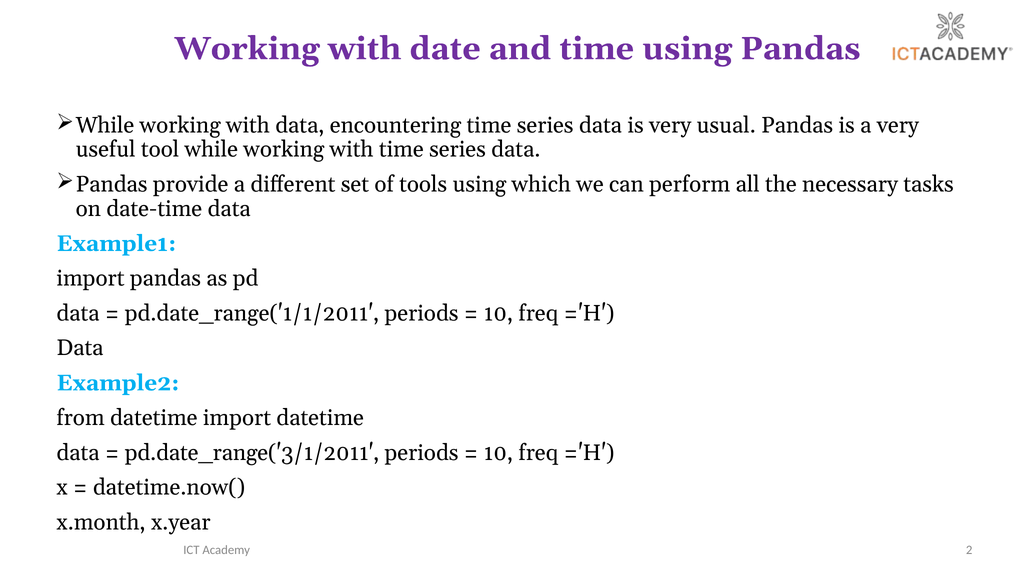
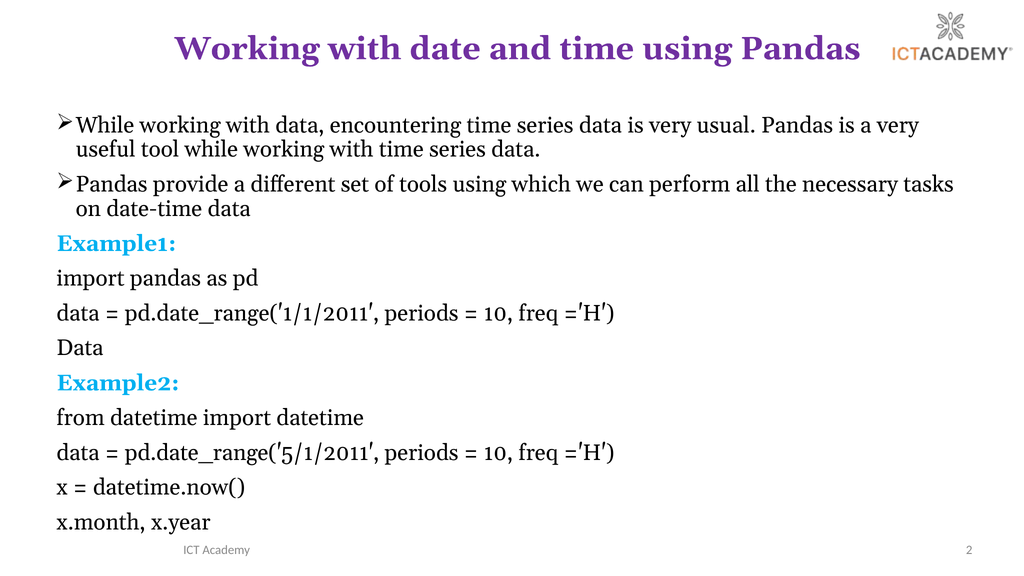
pd.date_range('3/1/2011: pd.date_range('3/1/2011 -> pd.date_range('5/1/2011
